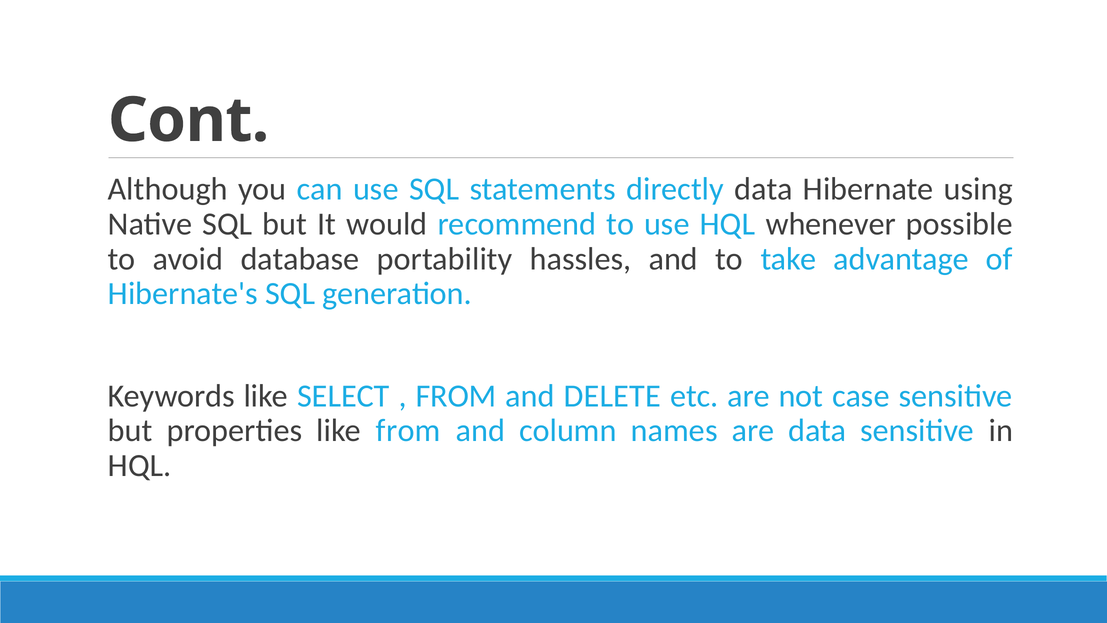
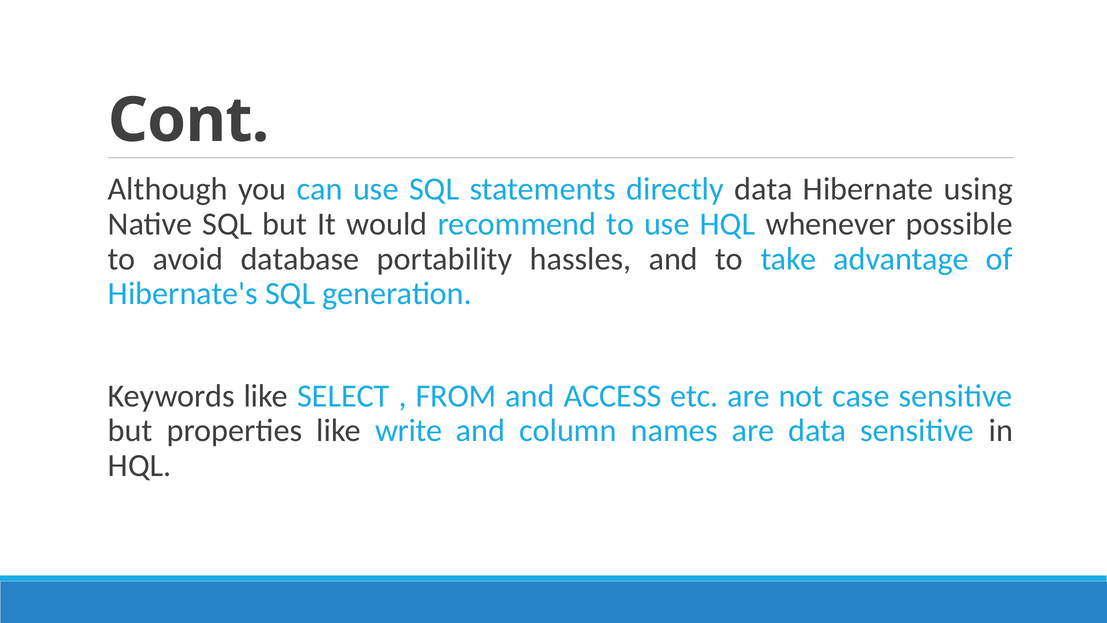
DELETE: DELETE -> ACCESS
like from: from -> write
